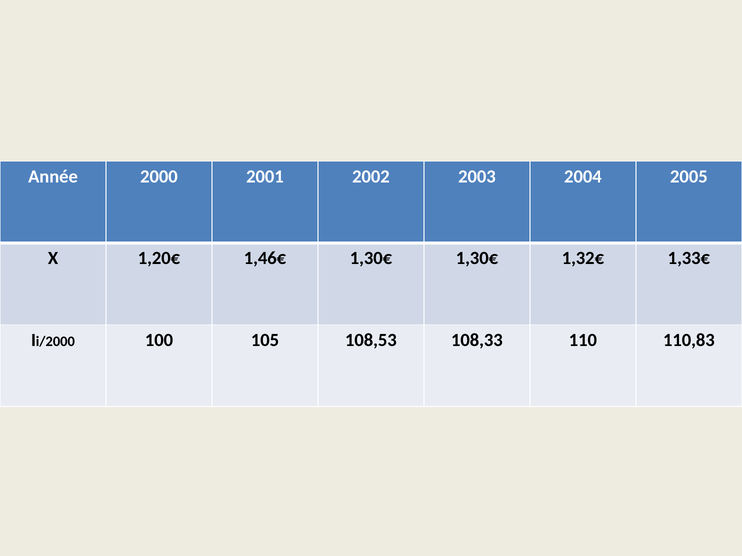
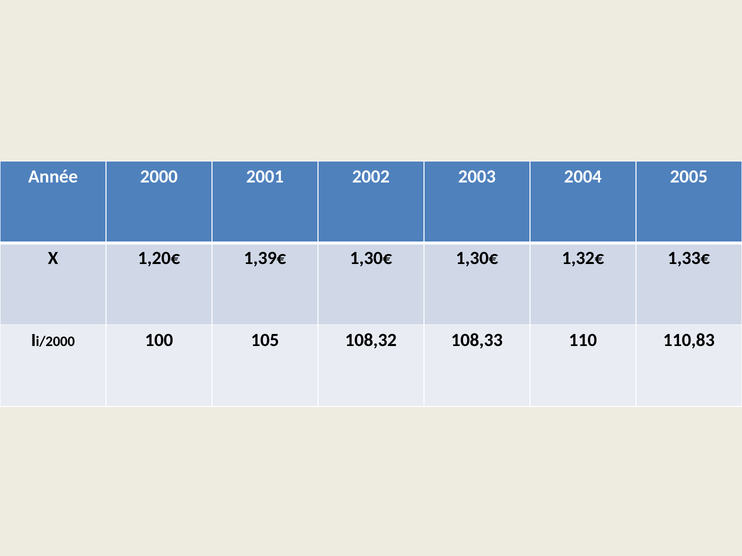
1,46€: 1,46€ -> 1,39€
108,53: 108,53 -> 108,32
